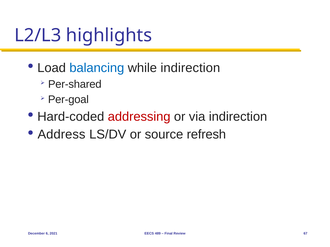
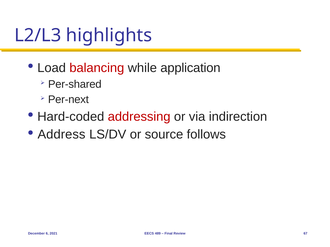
balancing colour: blue -> red
while indirection: indirection -> application
Per-goal: Per-goal -> Per-next
refresh: refresh -> follows
